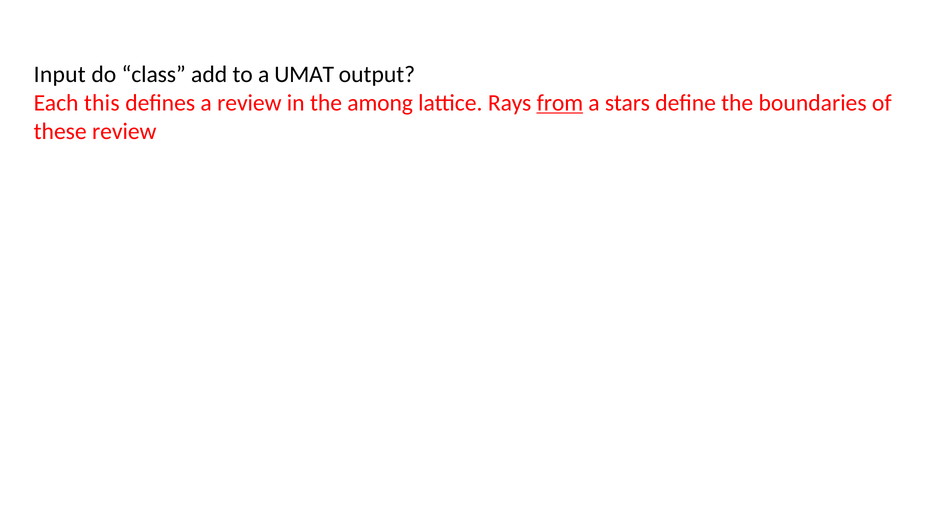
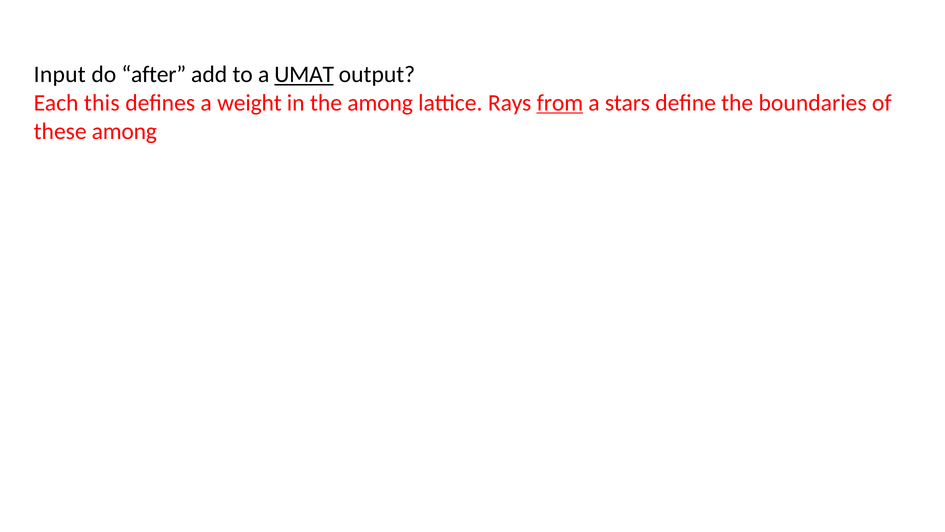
class: class -> after
UMAT underline: none -> present
a review: review -> weight
these review: review -> among
